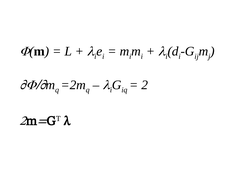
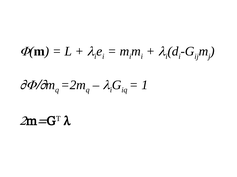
2: 2 -> 1
